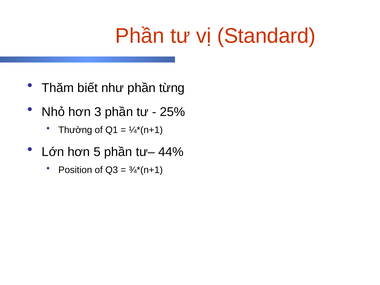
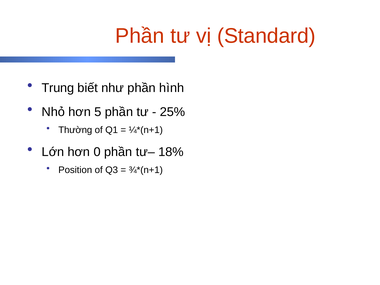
Thăm: Thăm -> Trung
từng: từng -> hình
3: 3 -> 5
5: 5 -> 0
44%: 44% -> 18%
